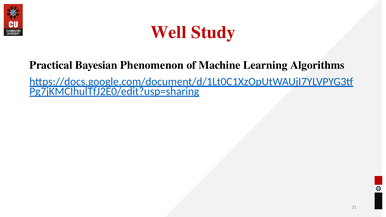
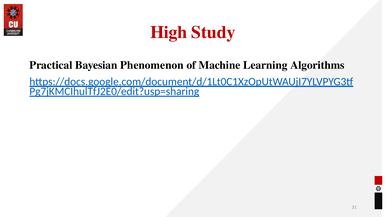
Well: Well -> High
